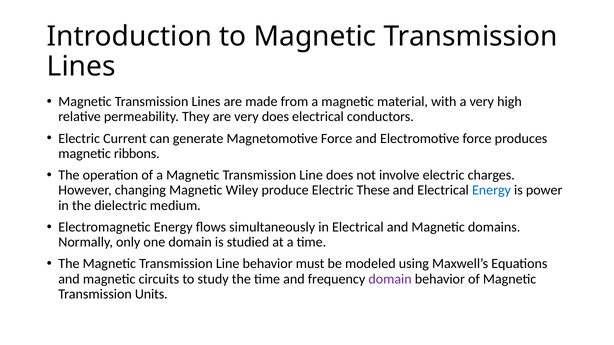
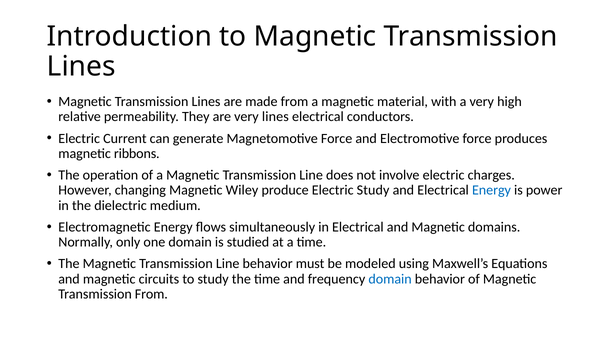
very does: does -> lines
Electric These: These -> Study
domain at (390, 279) colour: purple -> blue
Transmission Units: Units -> From
